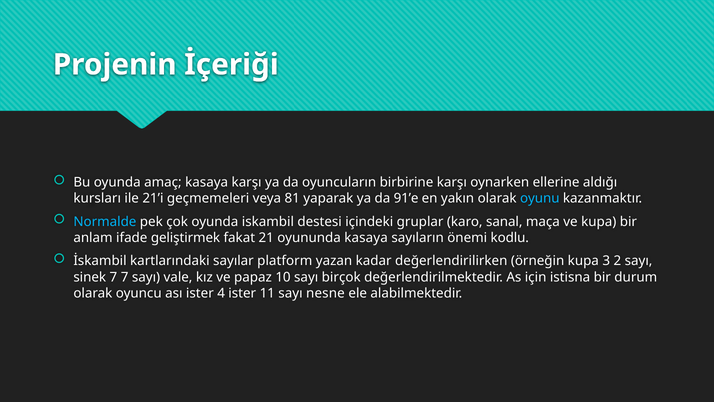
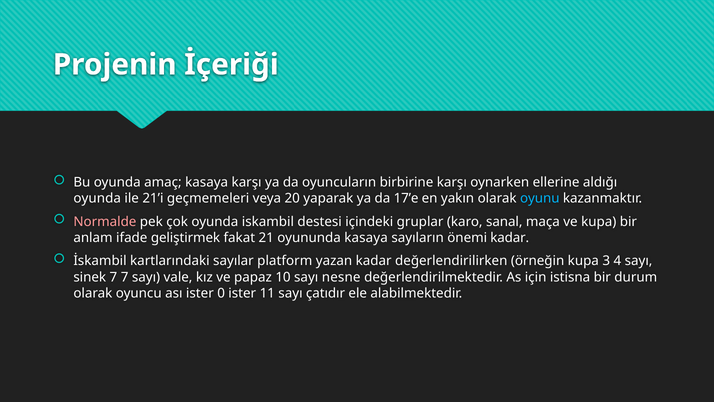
kursları at (97, 198): kursları -> oyunda
81: 81 -> 20
91’e: 91’e -> 17’e
Normalde colour: light blue -> pink
önemi kodlu: kodlu -> kadar
2: 2 -> 4
birçok: birçok -> nesne
4: 4 -> 0
nesne: nesne -> çatıdır
